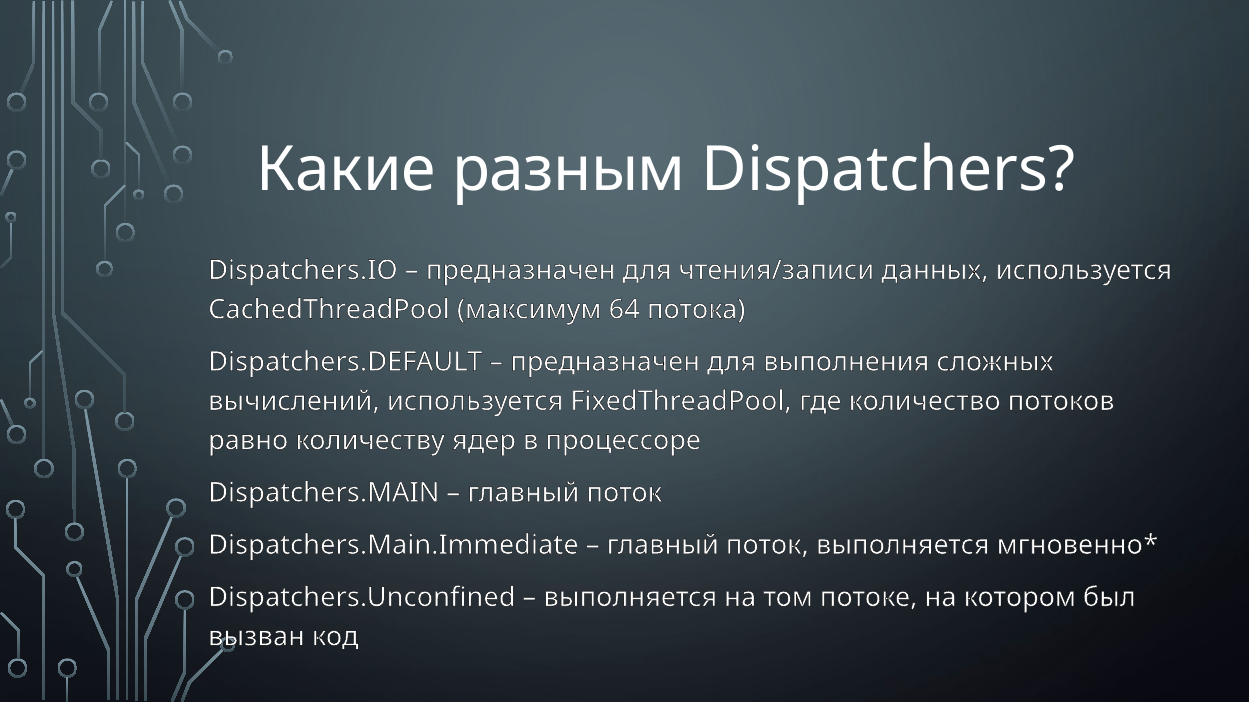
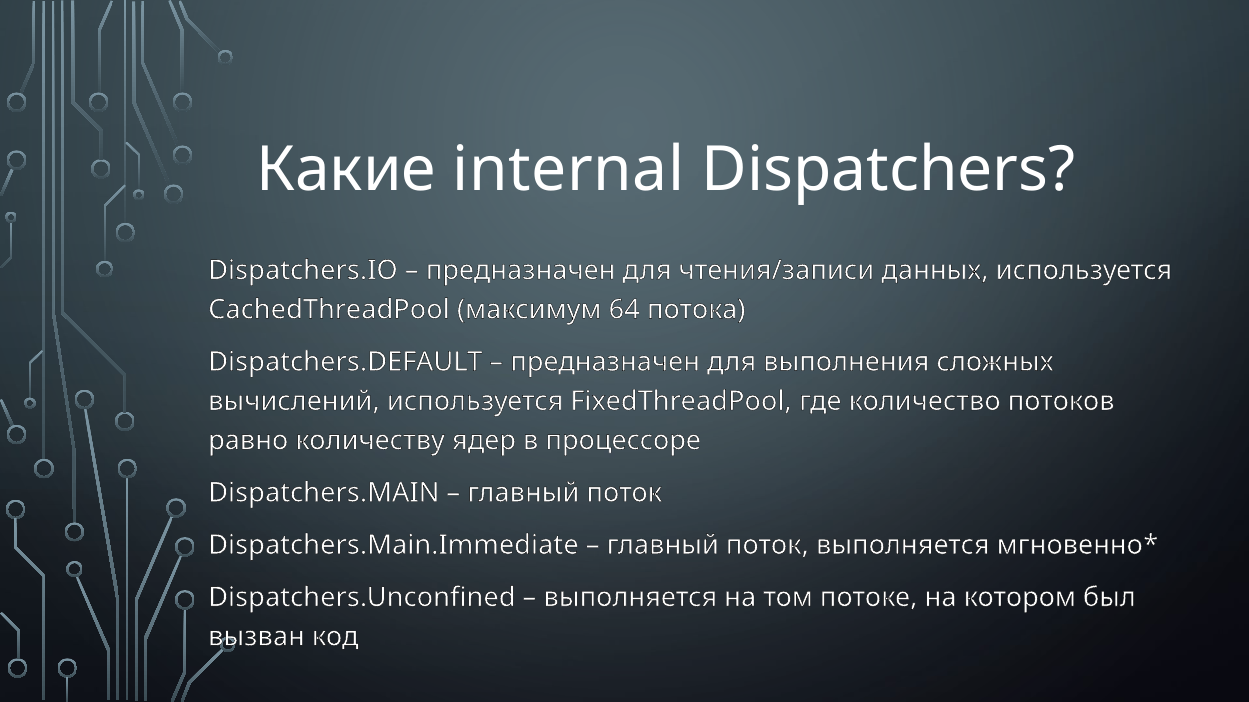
разным: разным -> internal
